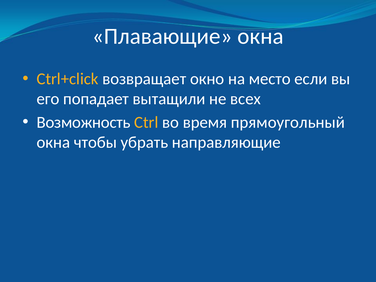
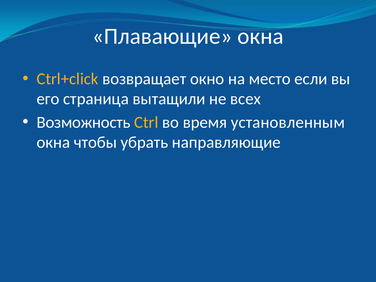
попадает: попадает -> страница
прямоугольный: прямоугольный -> установленным
